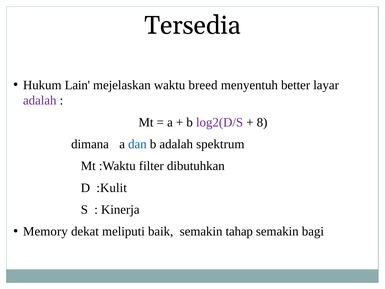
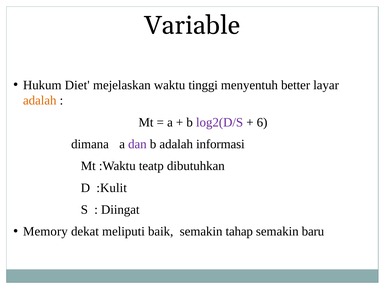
Tersedia: Tersedia -> Variable
Lain: Lain -> Diet
breed: breed -> tinggi
adalah at (40, 100) colour: purple -> orange
8: 8 -> 6
dan colour: blue -> purple
spektrum: spektrum -> informasi
filter: filter -> teatp
Kinerja: Kinerja -> Diingat
bagi: bagi -> baru
